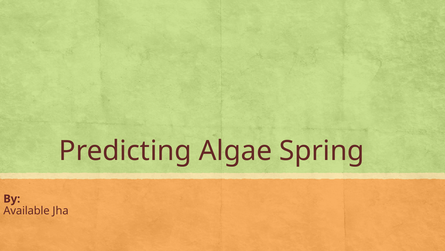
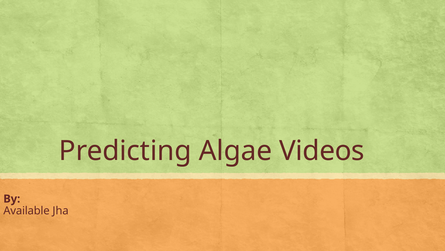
Spring: Spring -> Videos
